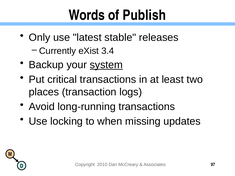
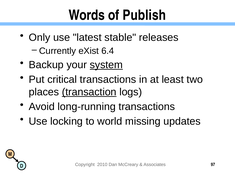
3.4: 3.4 -> 6.4
transaction underline: none -> present
when: when -> world
